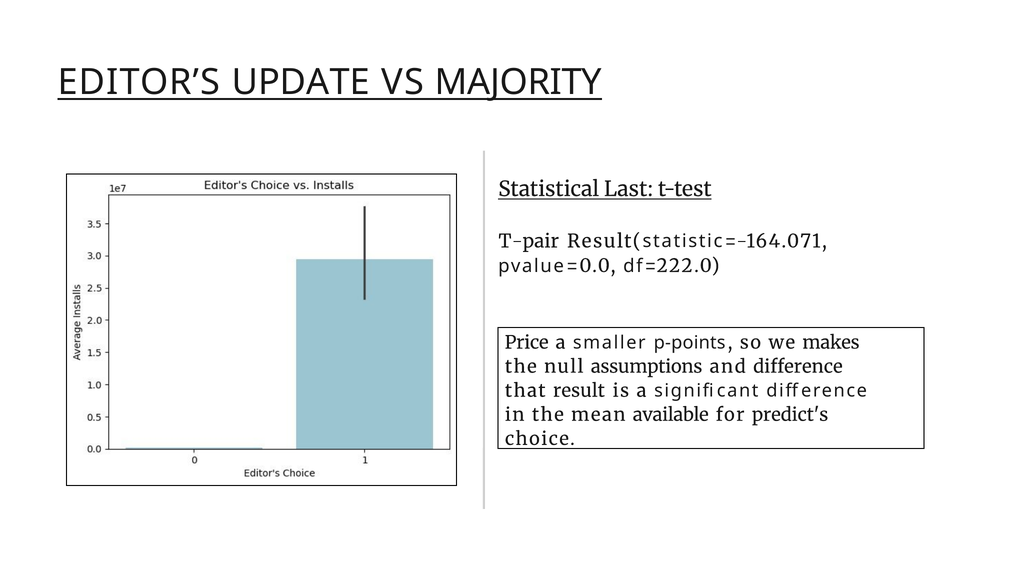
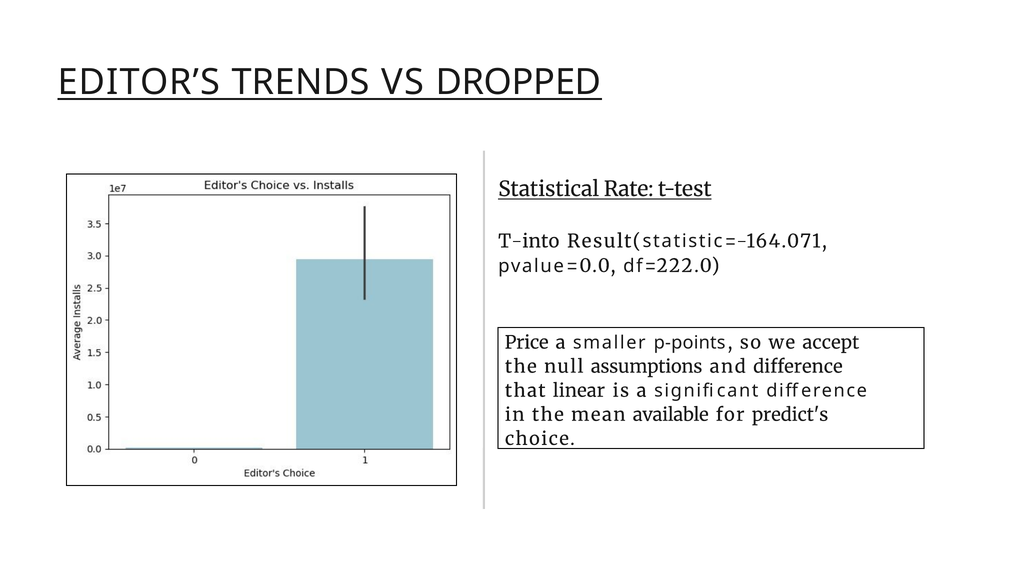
UPDATE: UPDATE -> TRENDS
MAJORITY: MAJORITY -> DROPPED
Last: Last -> Rate
T-pair: T-pair -> T-into
makes: makes -> accept
result: result -> linear
